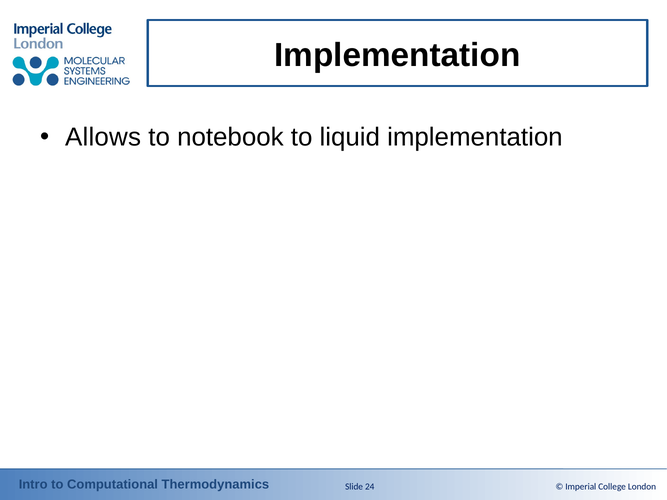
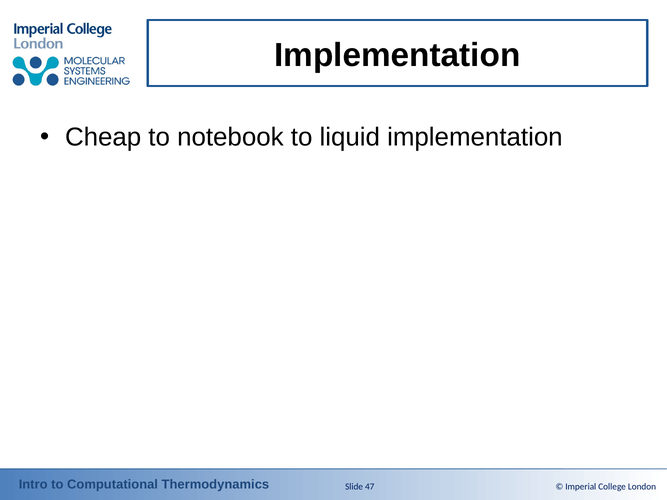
Allows: Allows -> Cheap
24: 24 -> 47
